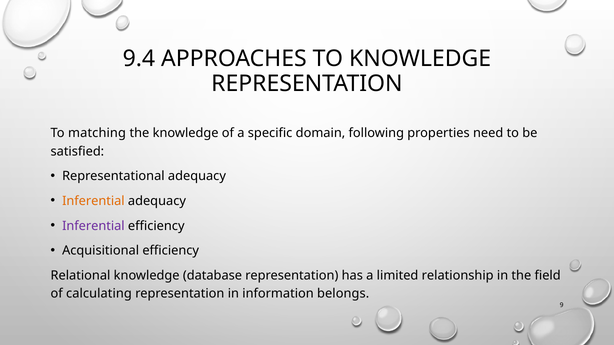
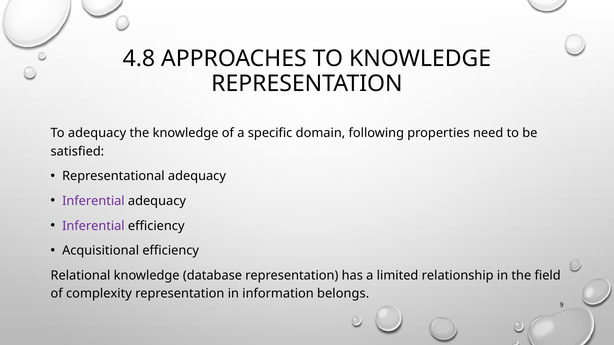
9.4: 9.4 -> 4.8
To matching: matching -> adequacy
Inferential at (93, 201) colour: orange -> purple
calculating: calculating -> complexity
